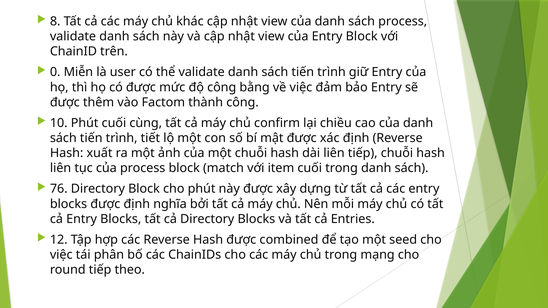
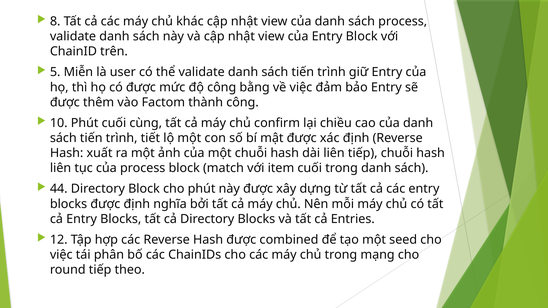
0: 0 -> 5
76: 76 -> 44
